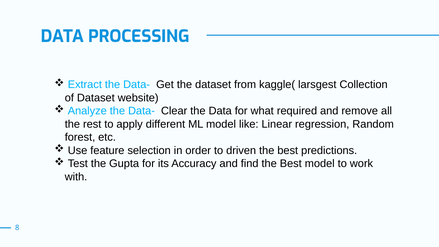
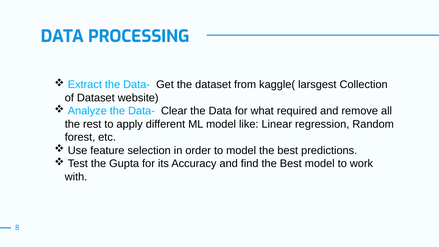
to driven: driven -> model
